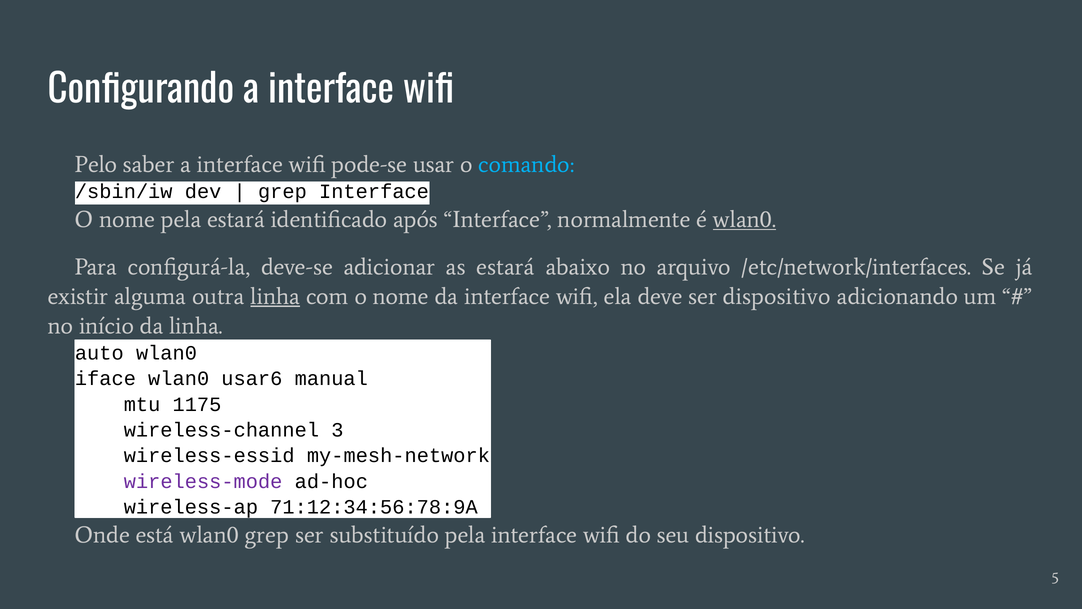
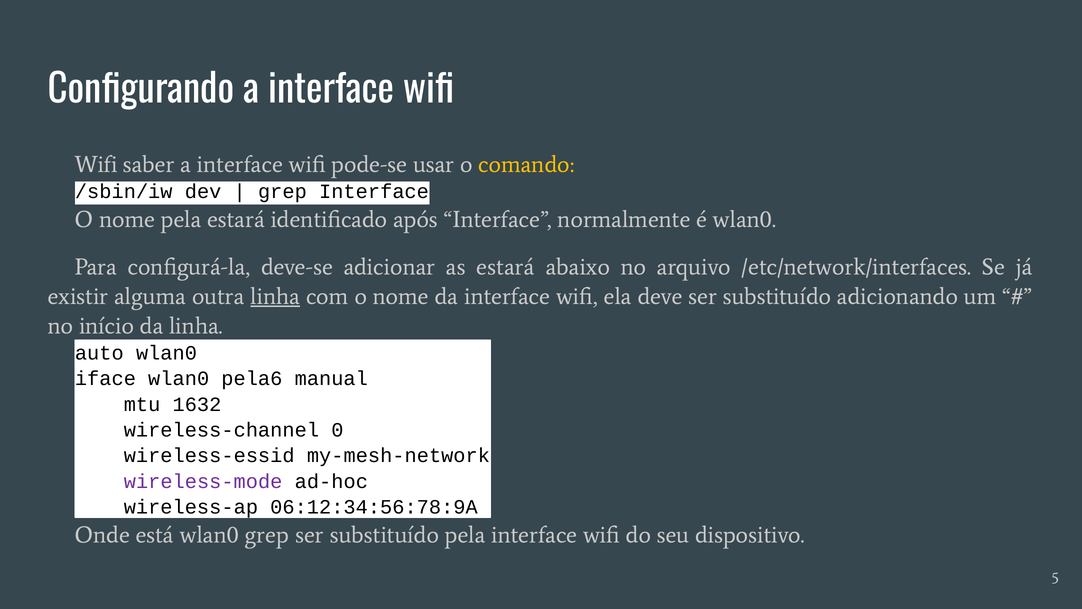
Pelo at (96, 164): Pelo -> Wifi
comando colour: light blue -> yellow
wlan0 at (744, 219) underline: present -> none
deve ser dispositivo: dispositivo -> substituído
usar6: usar6 -> pela6
1175: 1175 -> 1632
3: 3 -> 0
71:12:34:56:78:9A: 71:12:34:56:78:9A -> 06:12:34:56:78:9A
